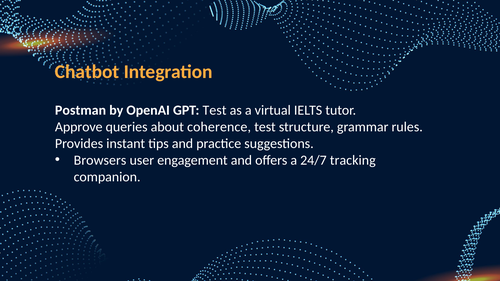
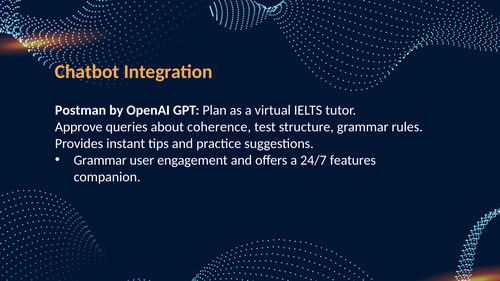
GPT Test: Test -> Plan
Browsers at (100, 160): Browsers -> Grammar
tracking: tracking -> features
